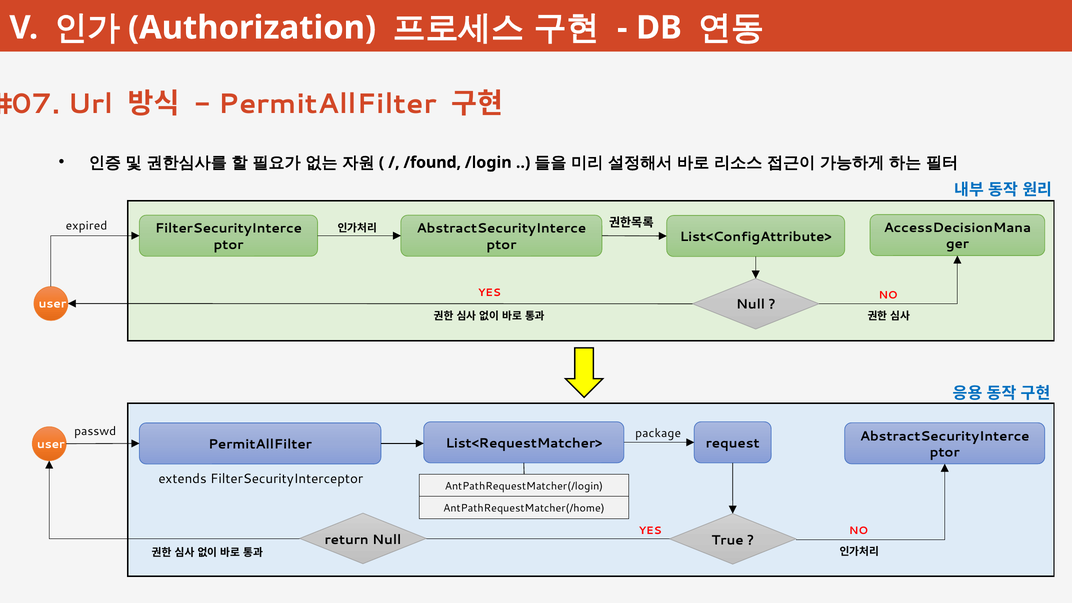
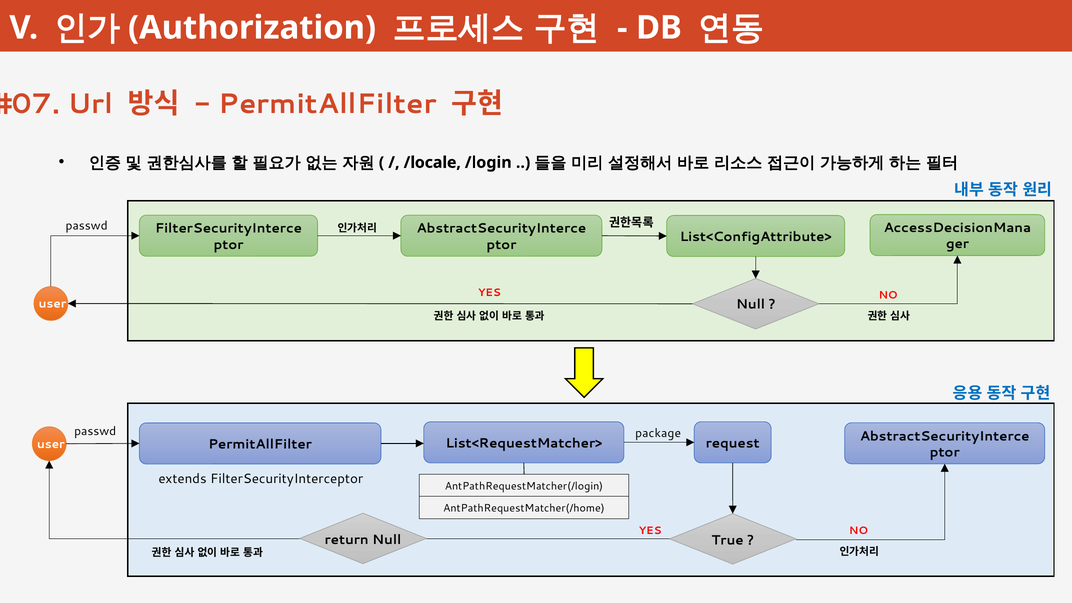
/found: /found -> /locale
expired at (87, 226): expired -> passwd
